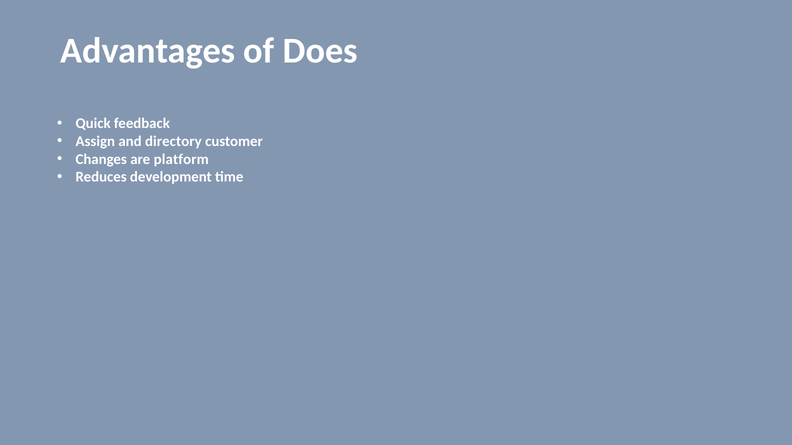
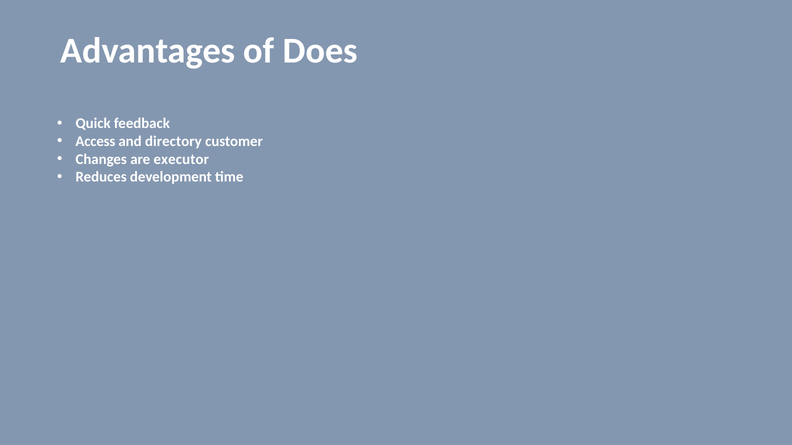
Assign: Assign -> Access
platform: platform -> executor
